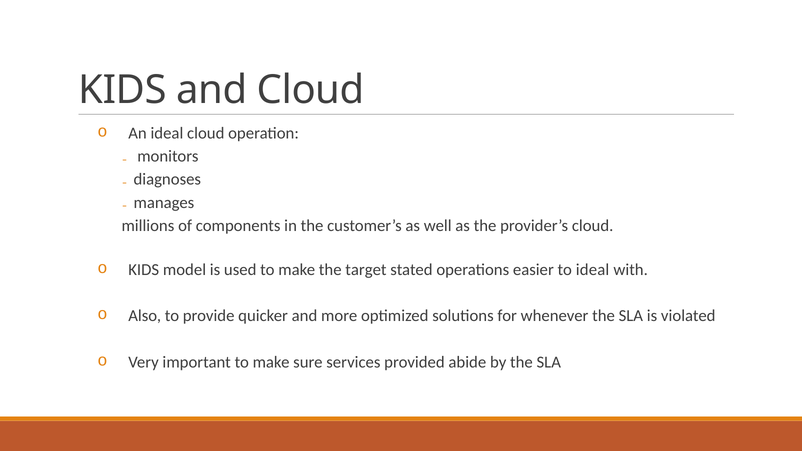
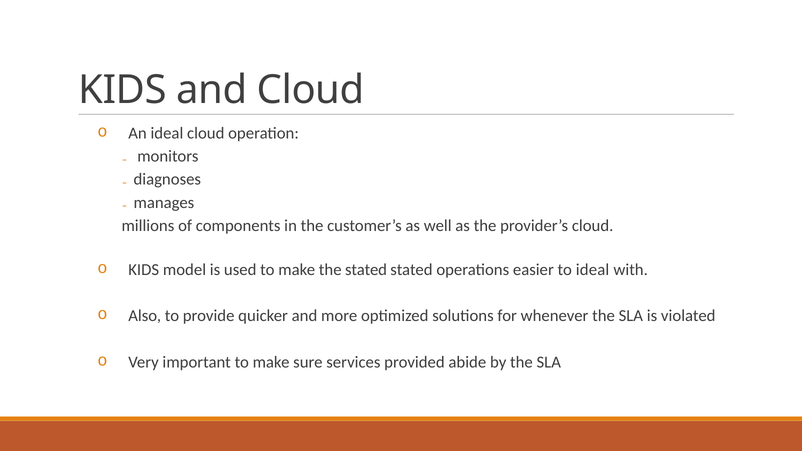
the target: target -> stated
